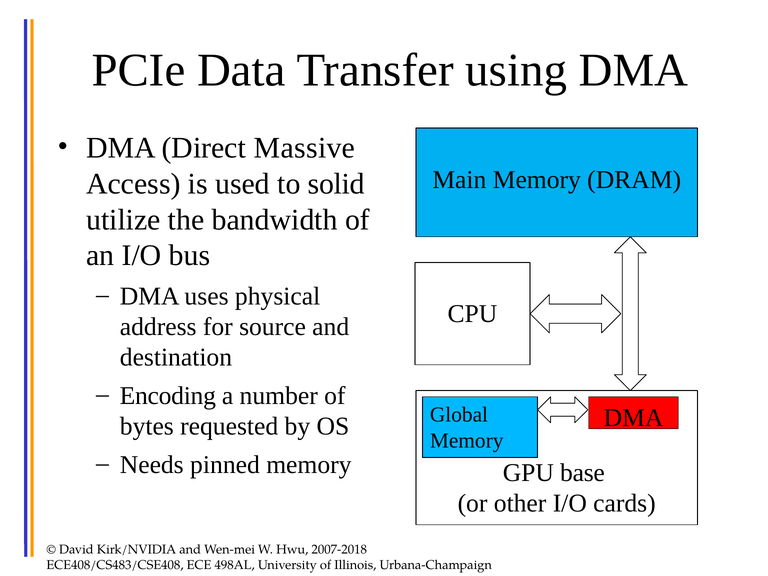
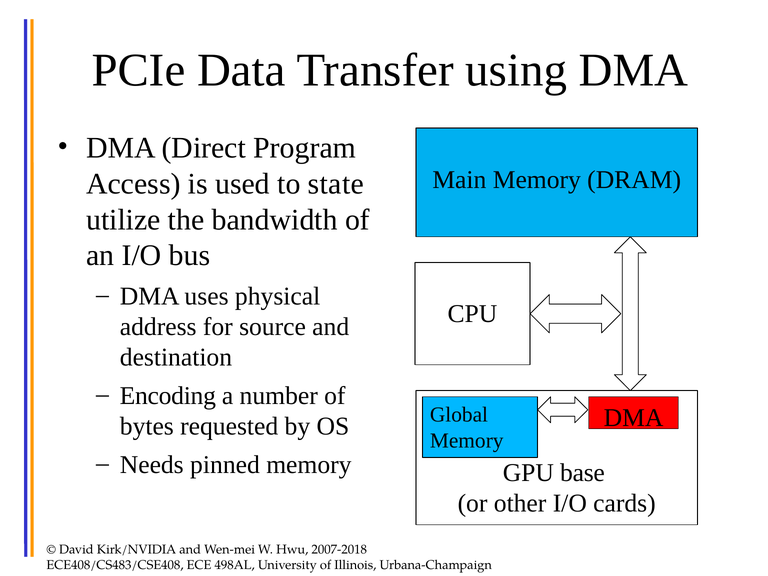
Massive: Massive -> Program
solid: solid -> state
